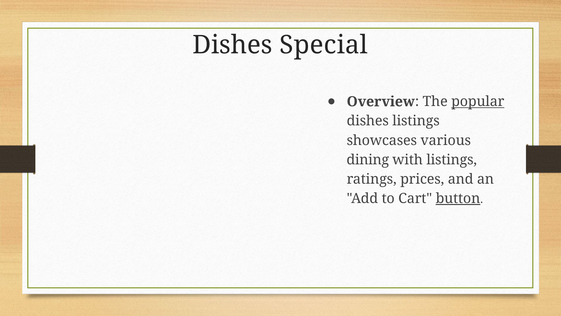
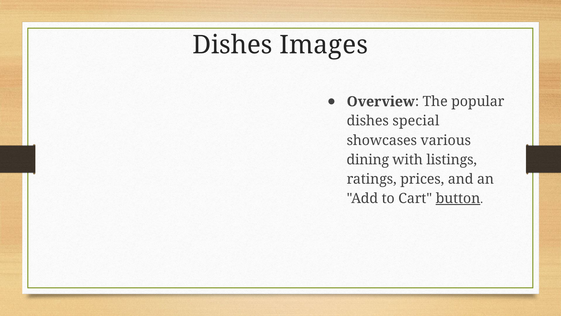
Special: Special -> Images
popular underline: present -> none
dishes listings: listings -> special
